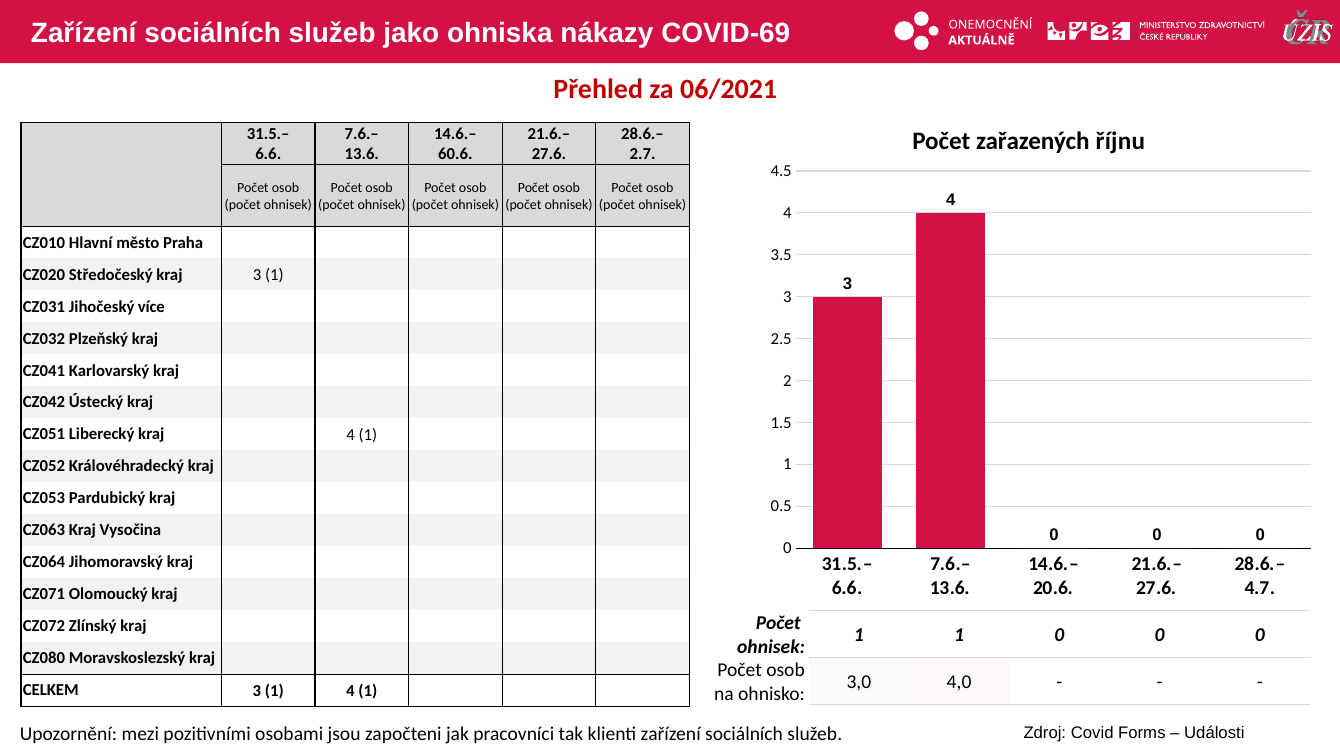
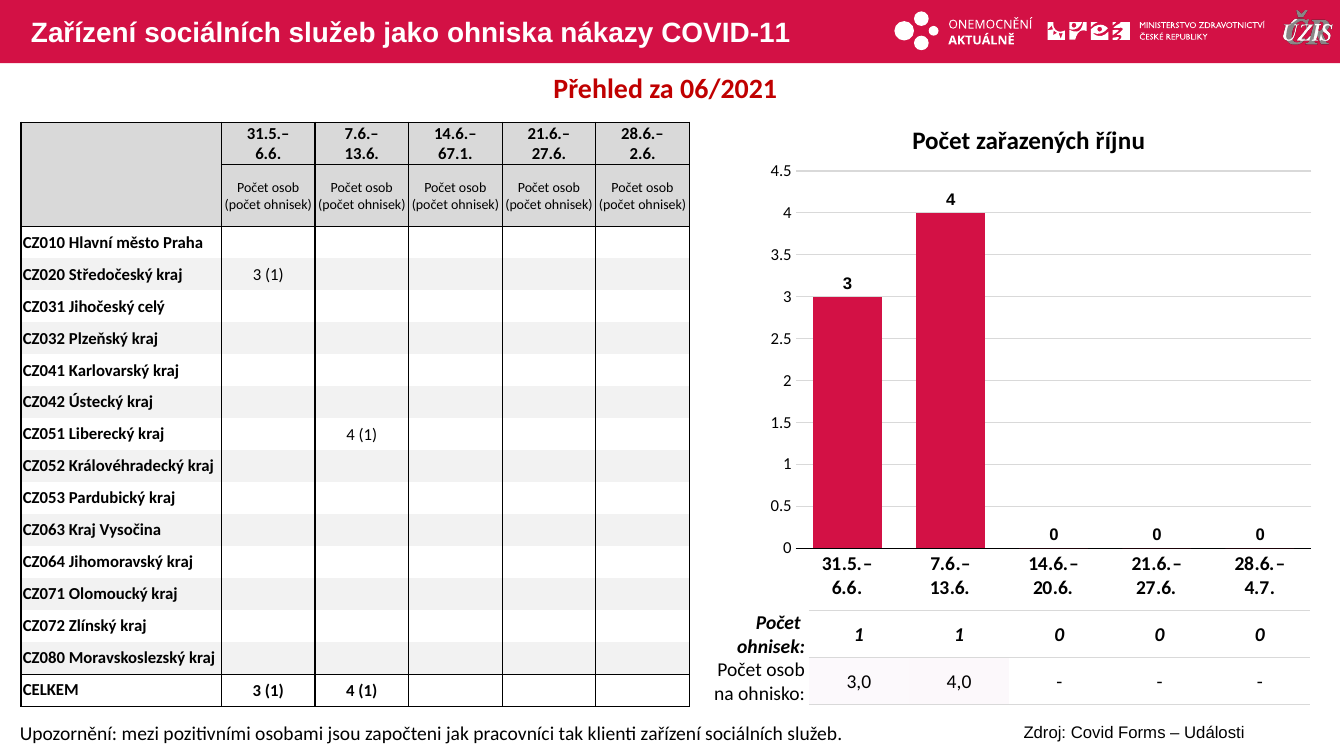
COVID-69: COVID-69 -> COVID-11
60.6: 60.6 -> 67.1
2.7: 2.7 -> 2.6
více: více -> celý
